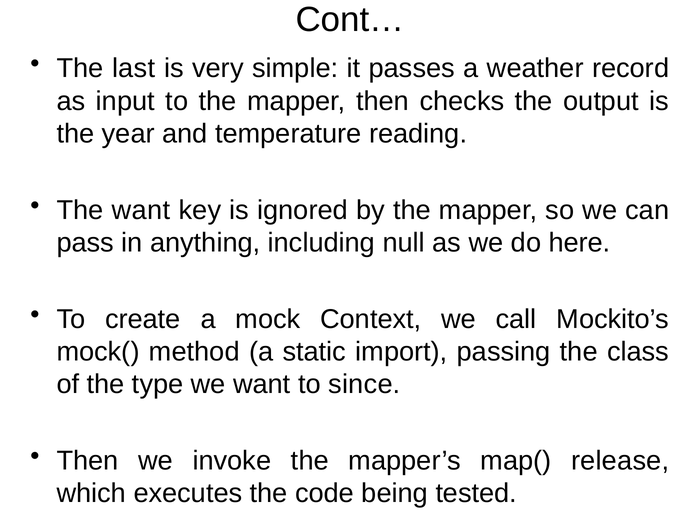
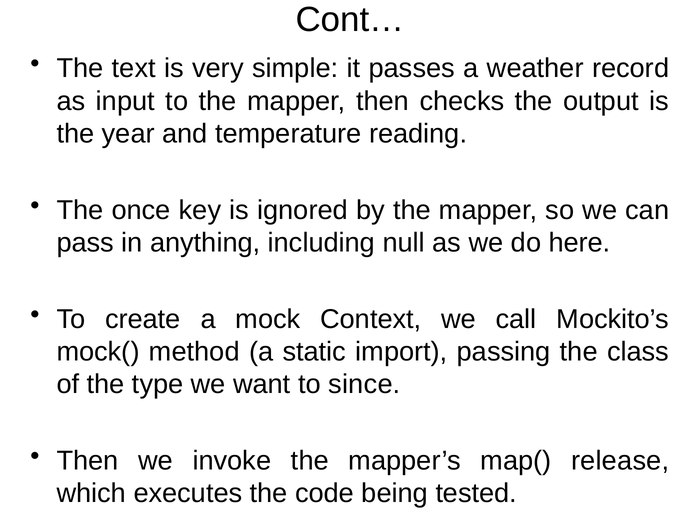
last: last -> text
The want: want -> once
